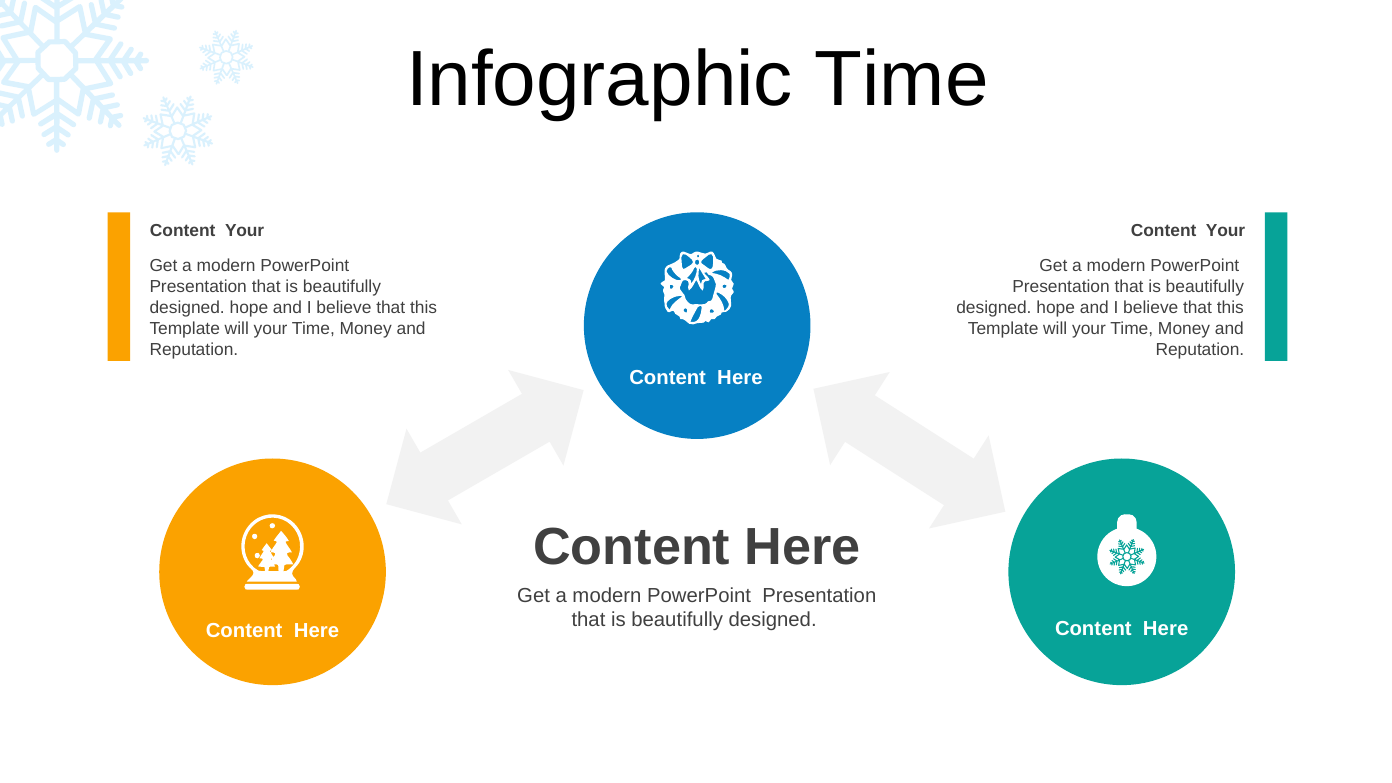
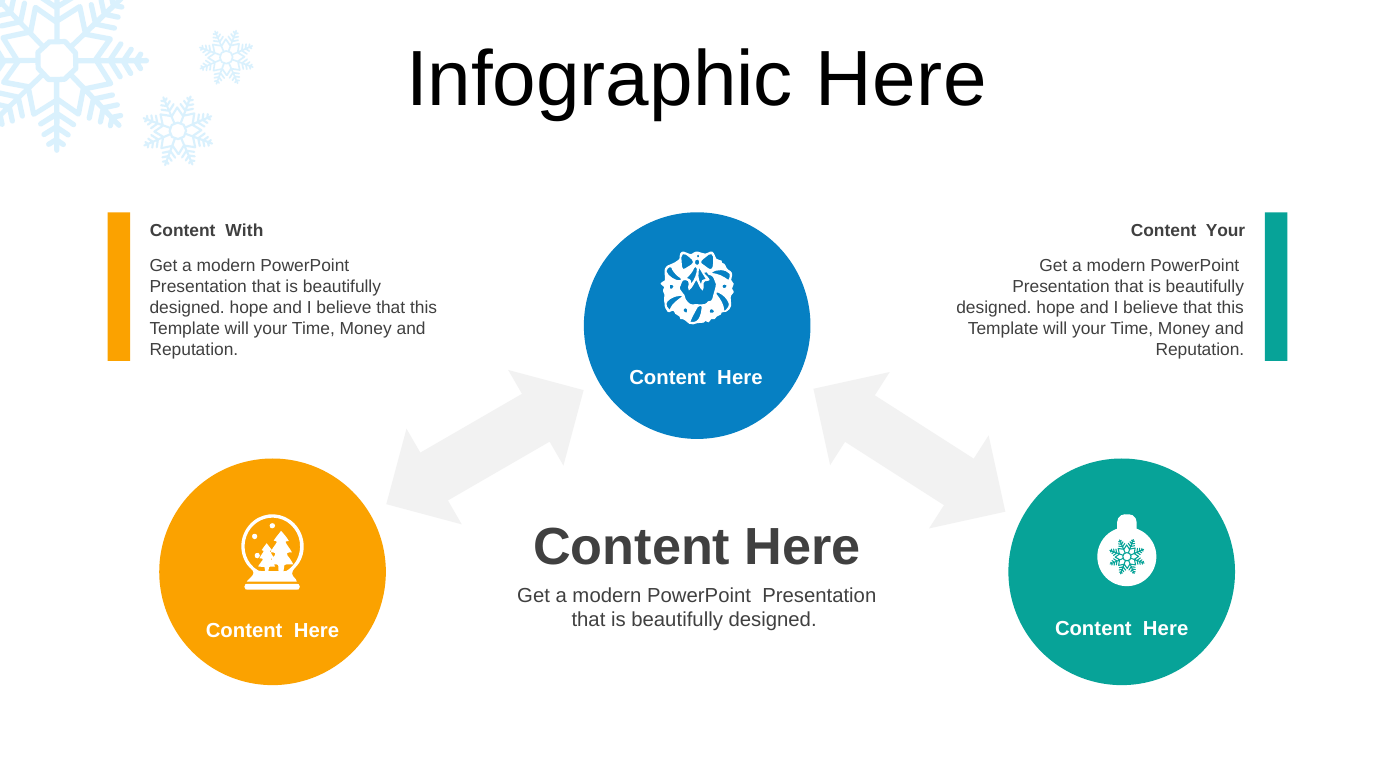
Infographic Time: Time -> Here
Your at (245, 231): Your -> With
